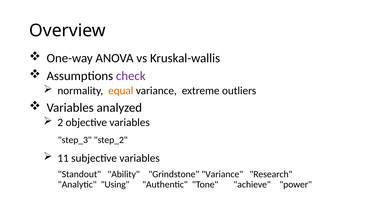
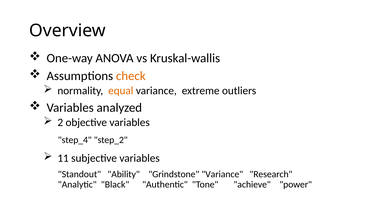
check colour: purple -> orange
step_3: step_3 -> step_4
Using: Using -> Black
